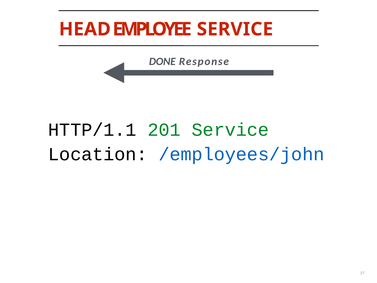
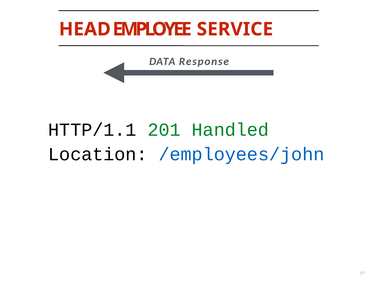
DONE: DONE -> DATA
201 Service: Service -> Handled
